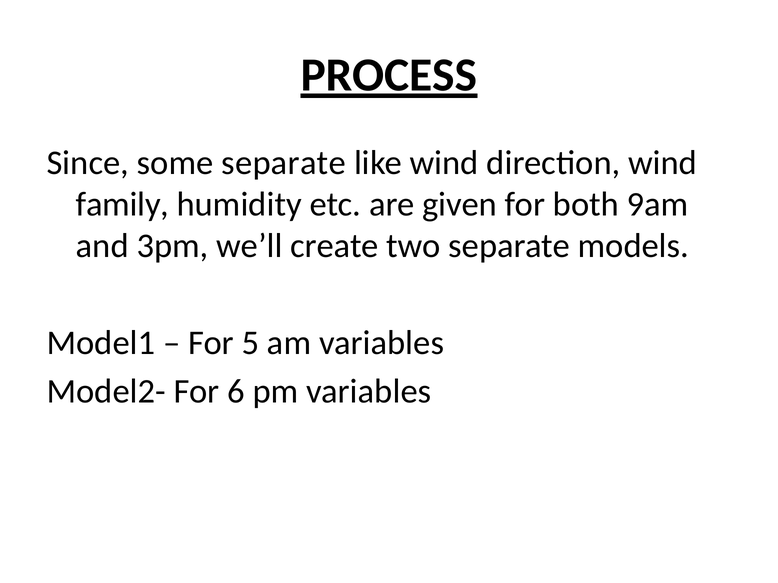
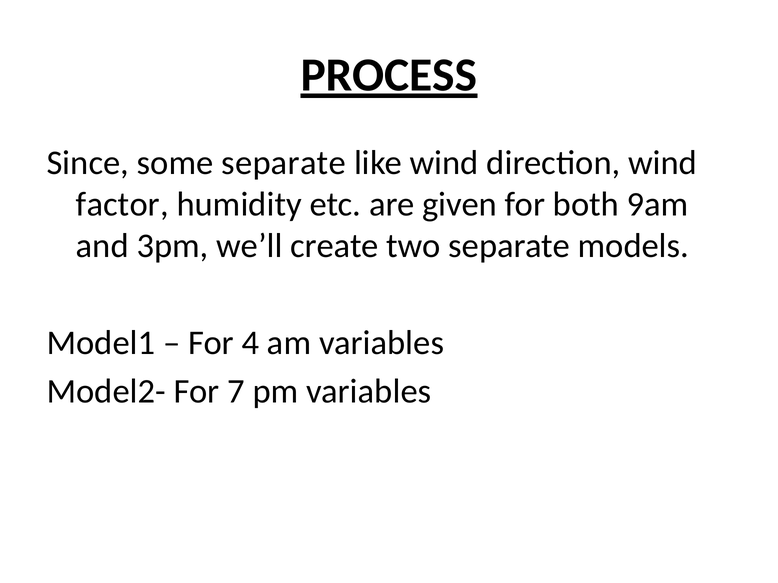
family: family -> factor
5: 5 -> 4
6: 6 -> 7
